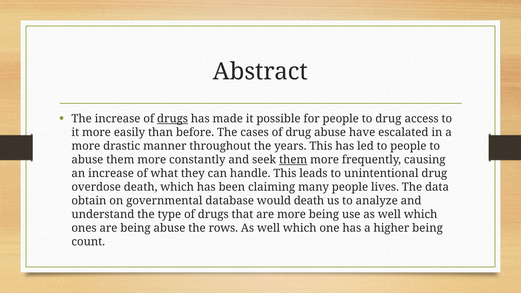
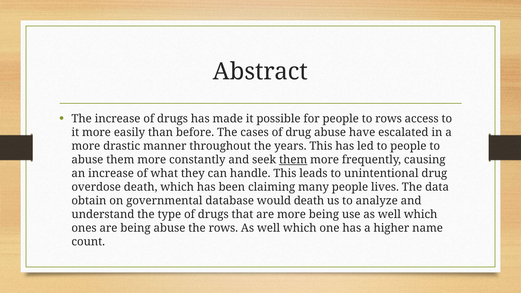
drugs at (173, 119) underline: present -> none
to drug: drug -> rows
higher being: being -> name
